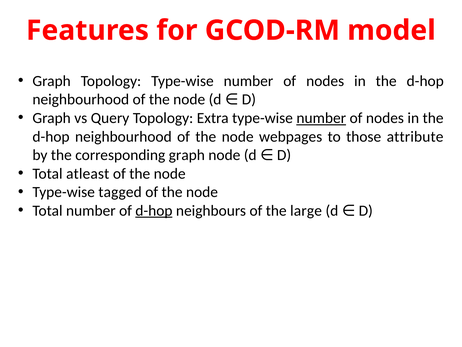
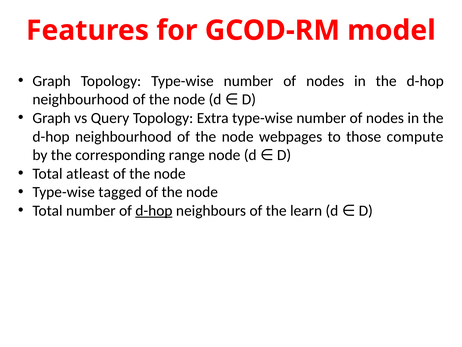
number at (321, 118) underline: present -> none
attribute: attribute -> compute
corresponding graph: graph -> range
large: large -> learn
